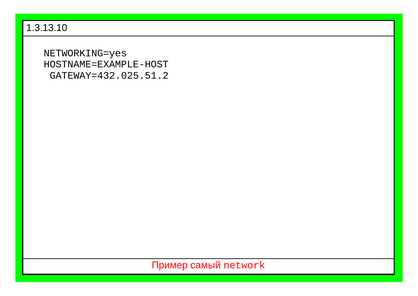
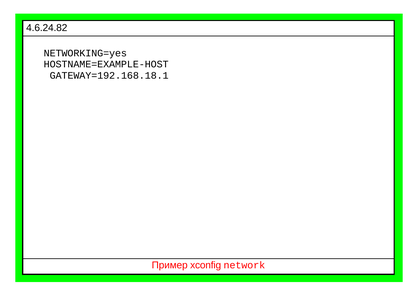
1.3.13.10: 1.3.13.10 -> 4.6.24.82
GATEWAY=432.025.51.2: GATEWAY=432.025.51.2 -> GATEWAY=192.168.18.1
самый: самый -> xconfig
